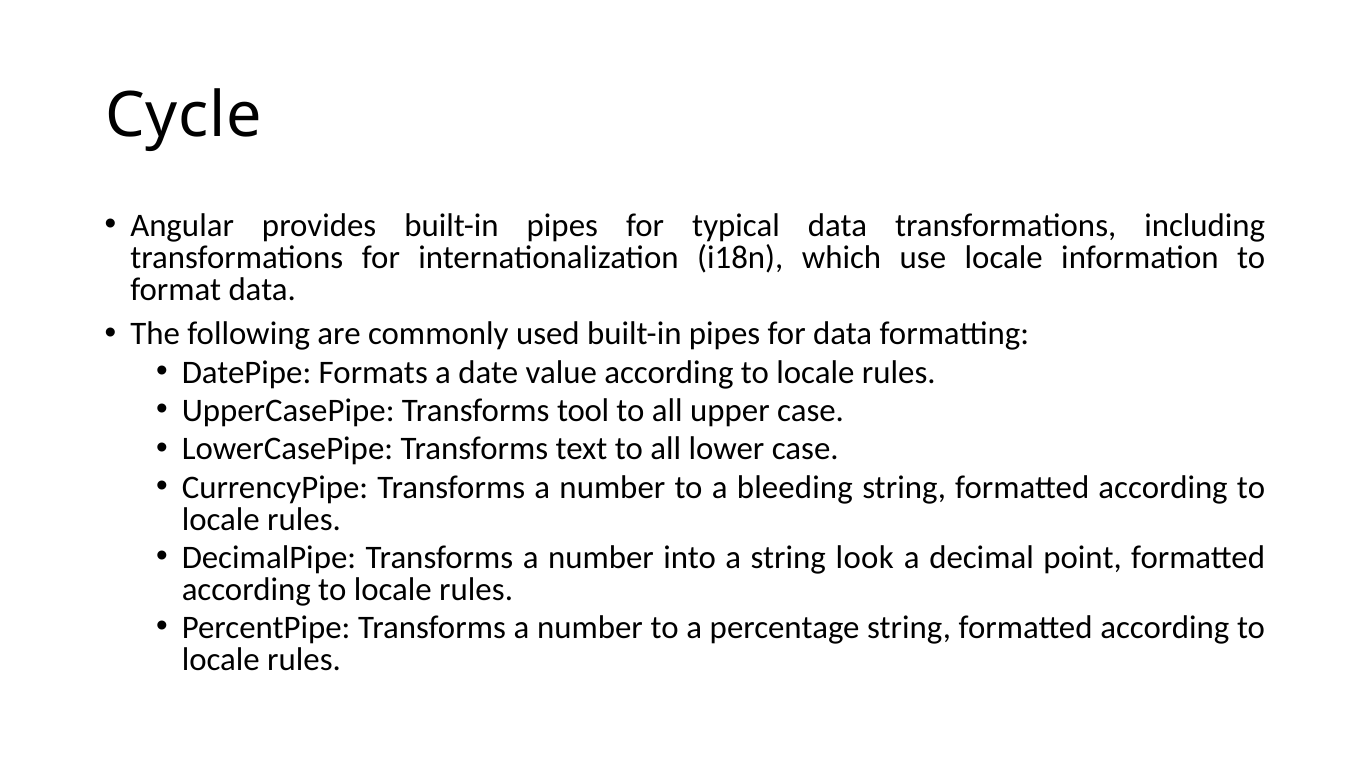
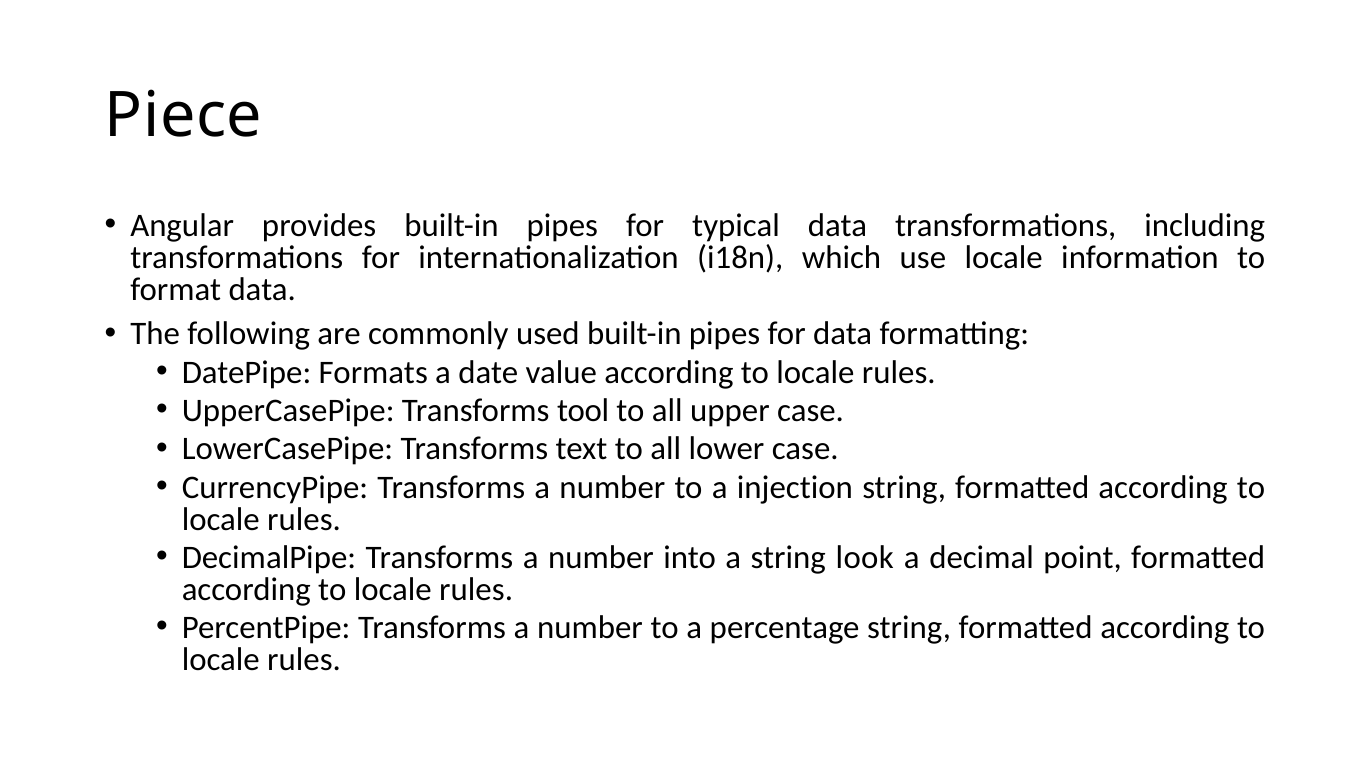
Cycle: Cycle -> Piece
bleeding: bleeding -> injection
